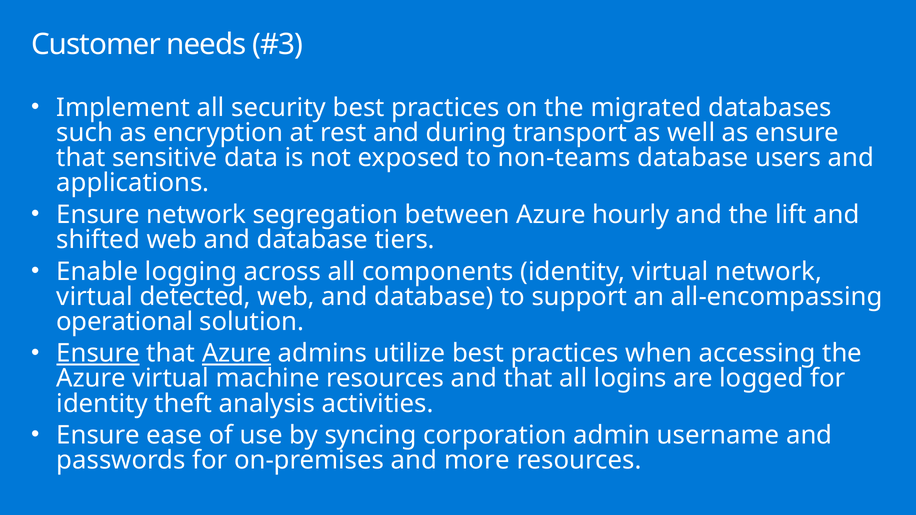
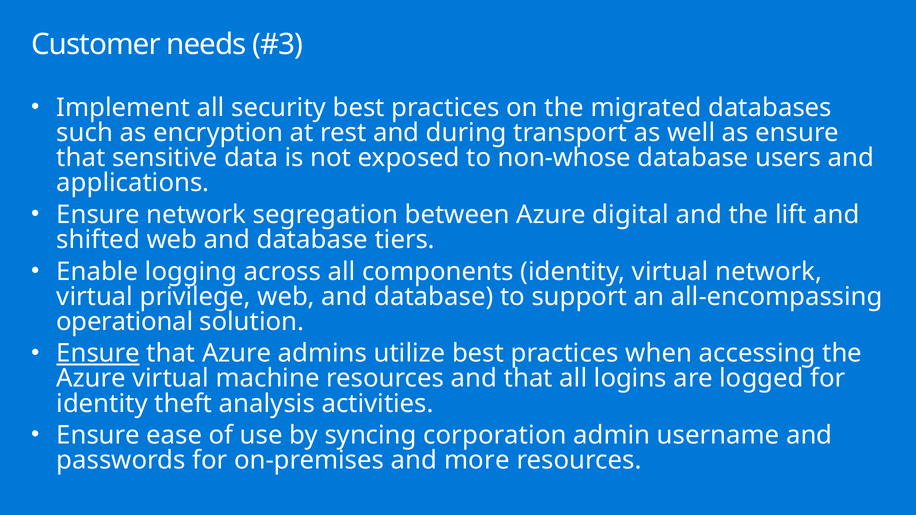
non-teams: non-teams -> non-whose
hourly: hourly -> digital
detected: detected -> privilege
Azure at (237, 354) underline: present -> none
